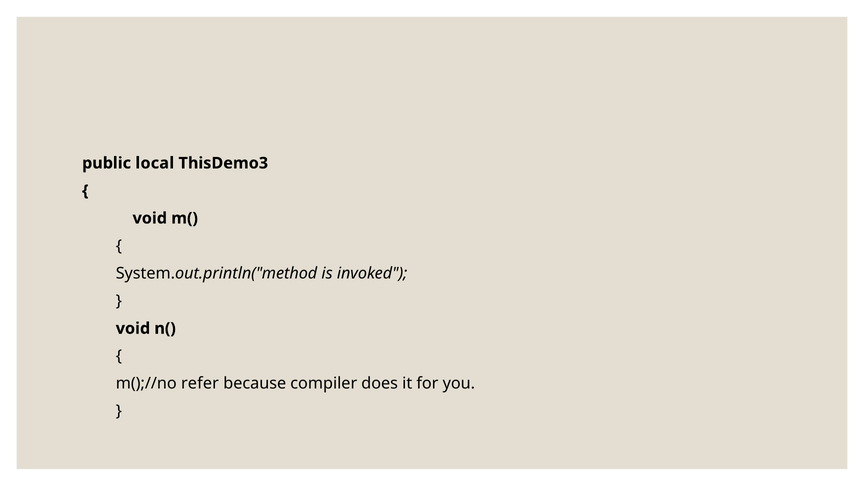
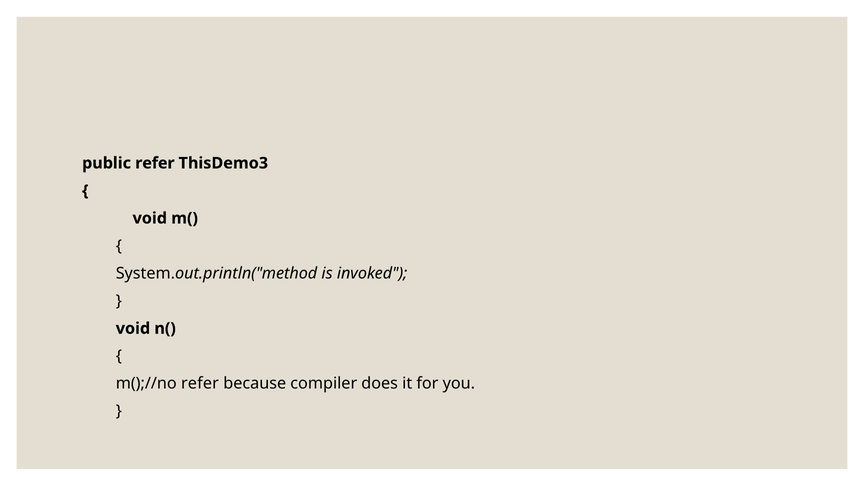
public local: local -> refer
